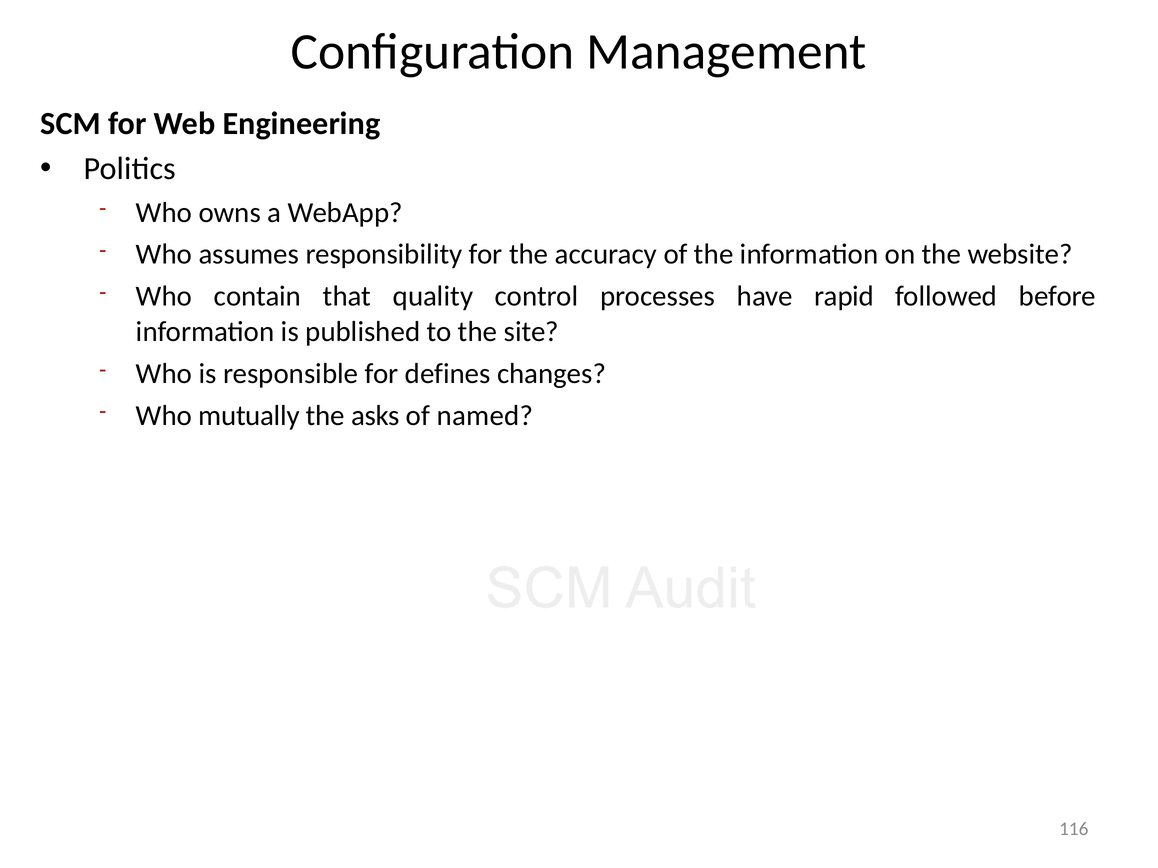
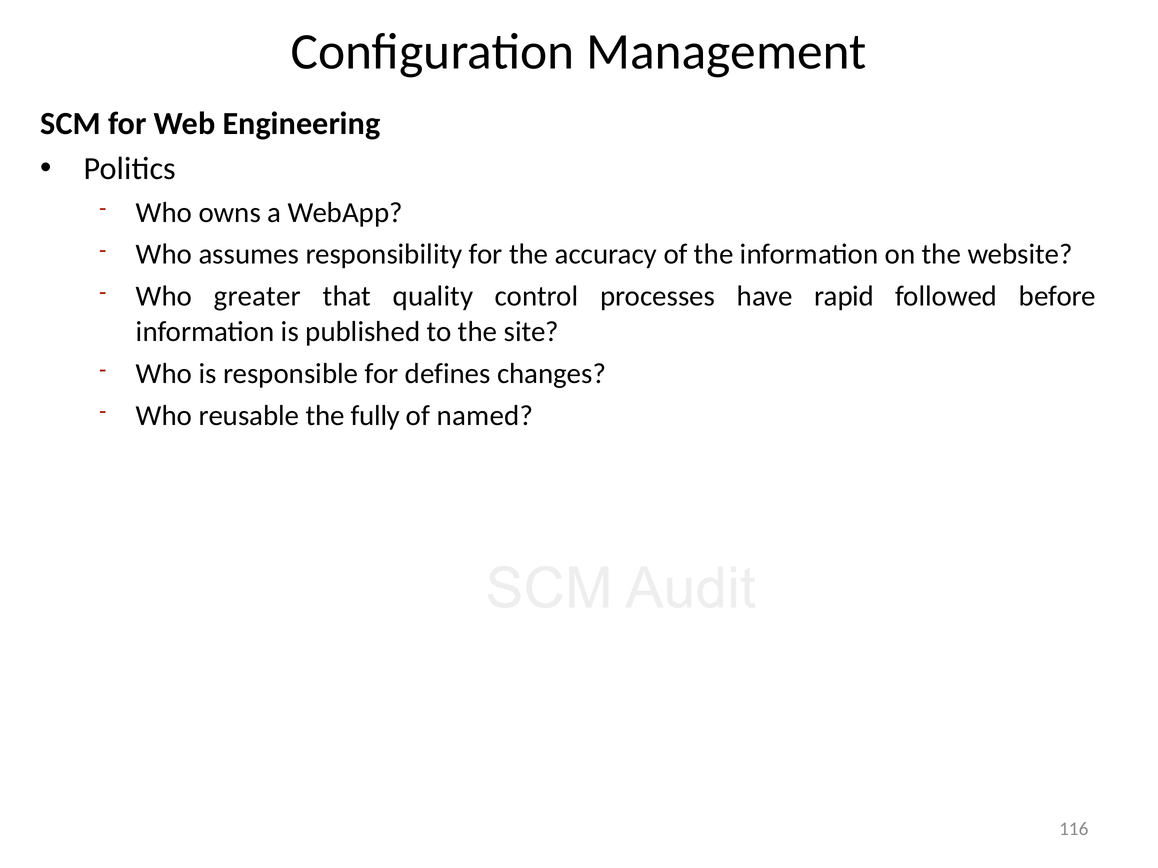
contain: contain -> greater
mutually: mutually -> reusable
asks: asks -> fully
